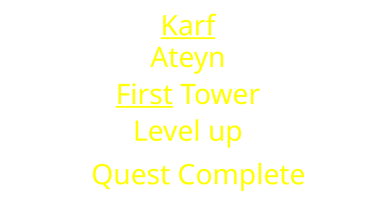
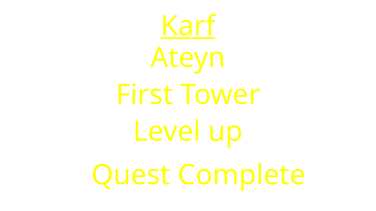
First underline: present -> none
